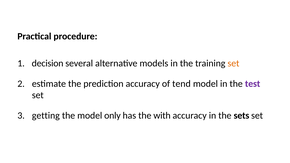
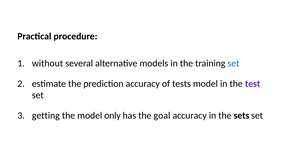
decision: decision -> without
set at (233, 63) colour: orange -> blue
tend: tend -> tests
with: with -> goal
